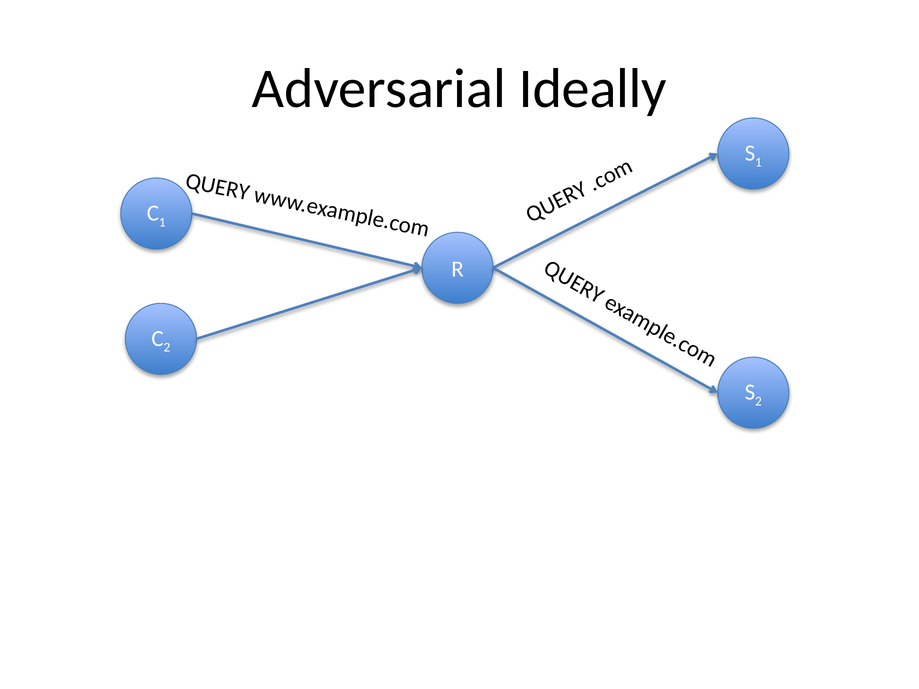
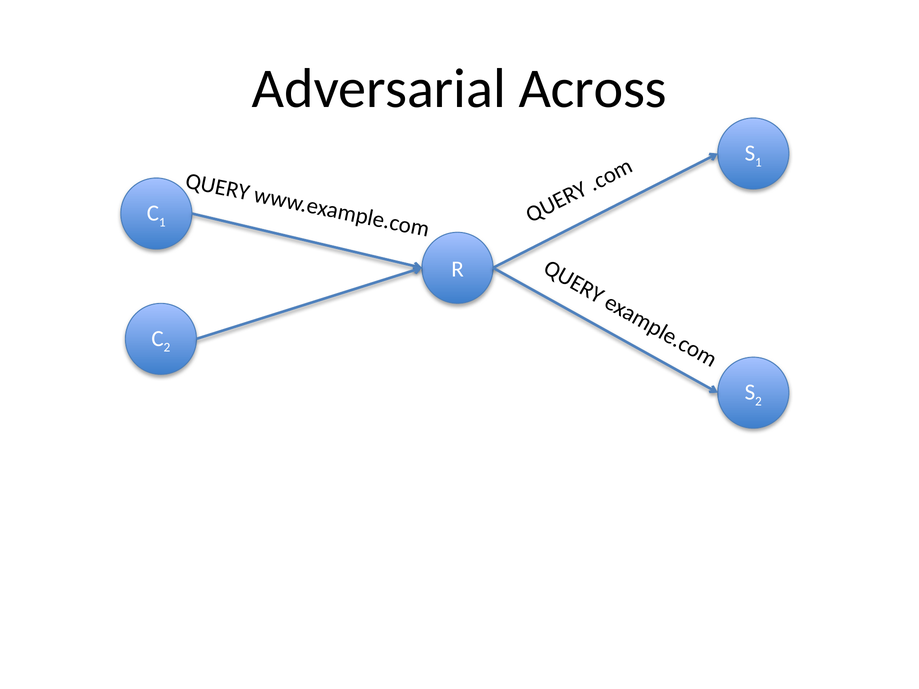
Ideally: Ideally -> Across
